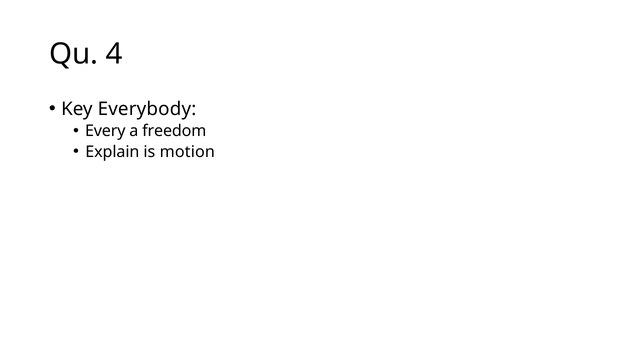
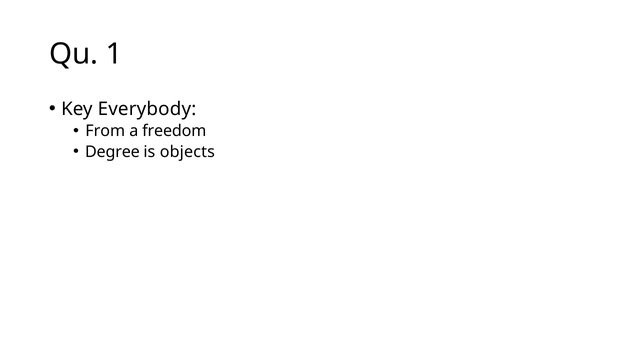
4: 4 -> 1
Every: Every -> From
Explain: Explain -> Degree
motion: motion -> objects
